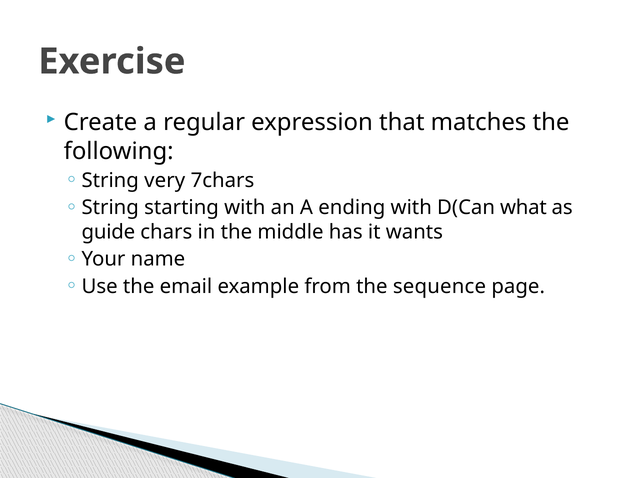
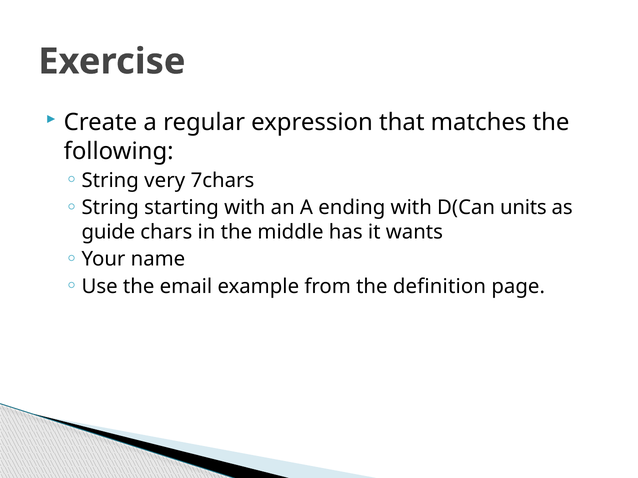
what: what -> units
sequence: sequence -> definition
